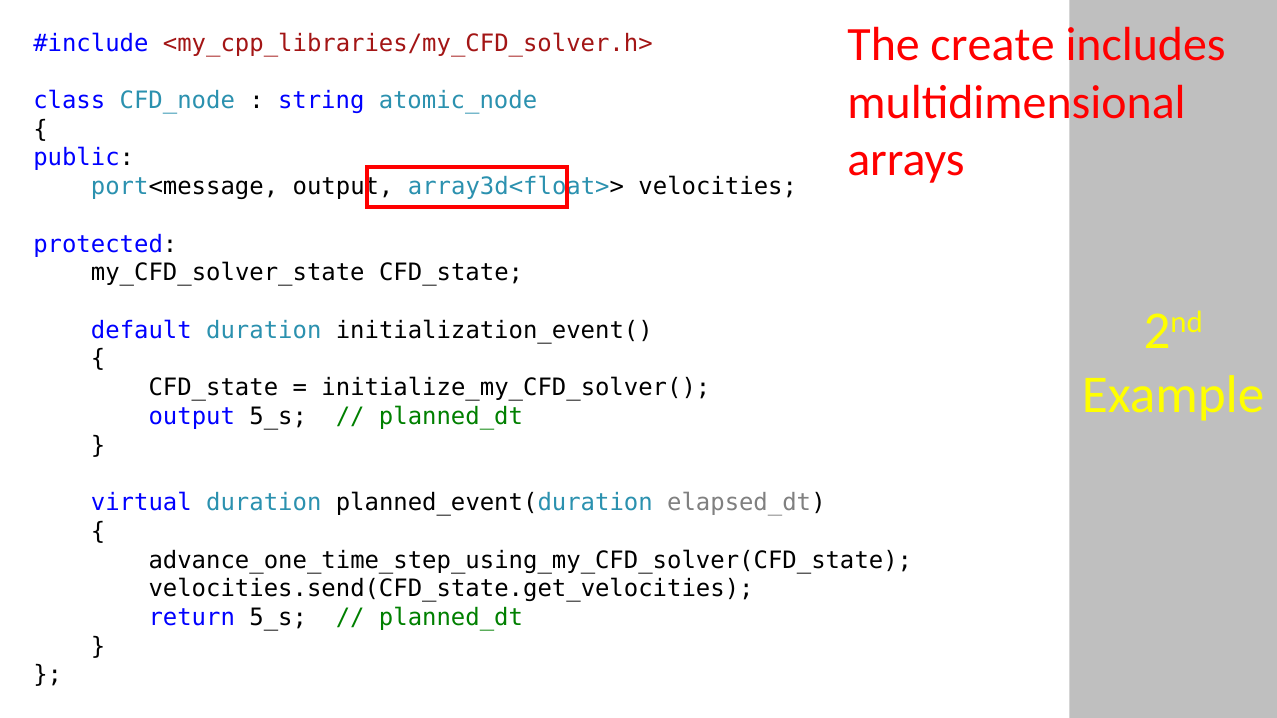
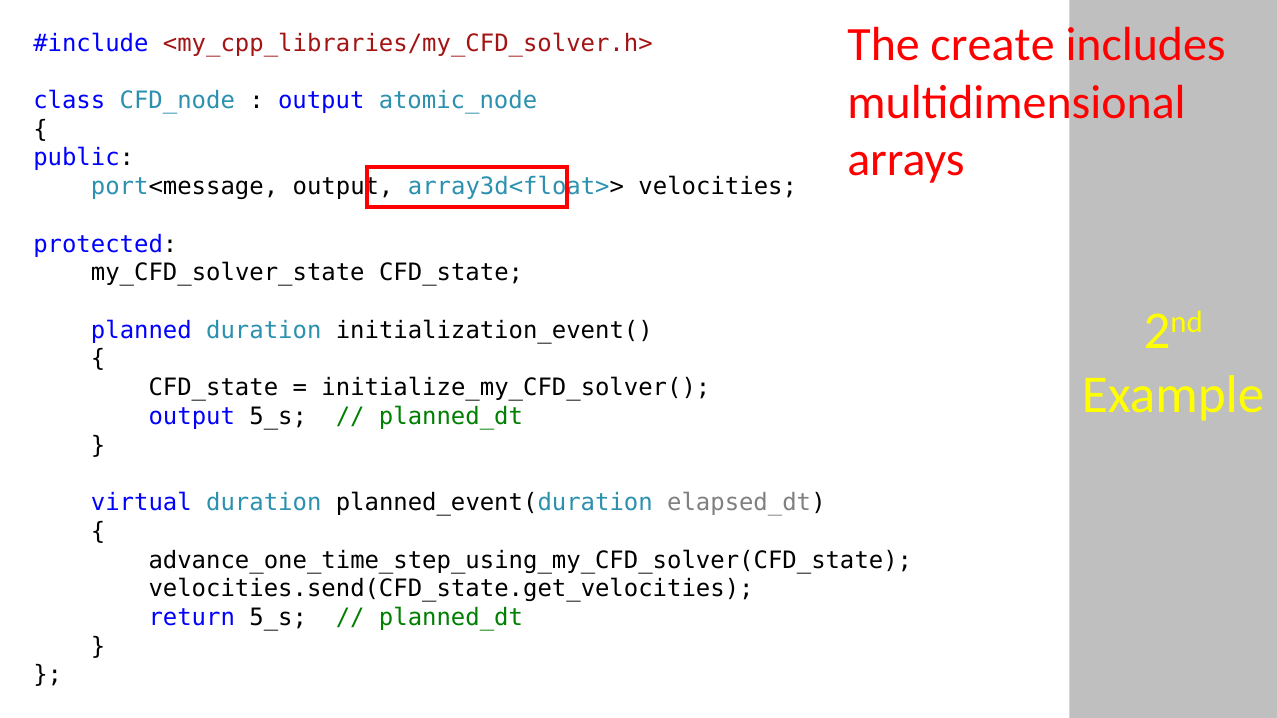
string at (321, 101): string -> output
default: default -> planned
